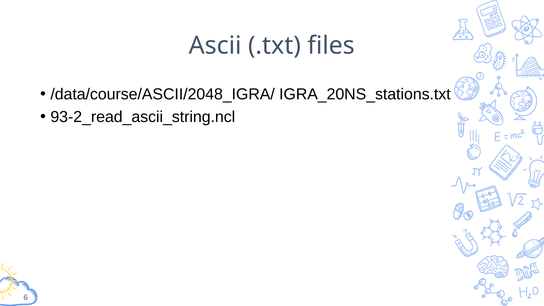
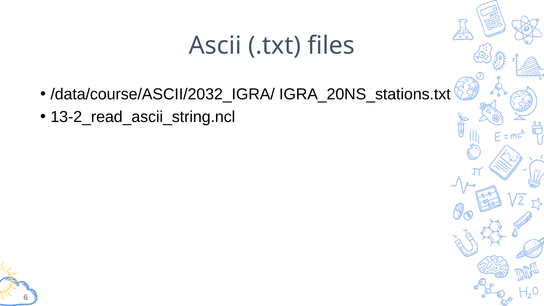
/data/course/ASCII/2048_IGRA/: /data/course/ASCII/2048_IGRA/ -> /data/course/ASCII/2032_IGRA/
93-2_read_ascii_string.ncl: 93-2_read_ascii_string.ncl -> 13-2_read_ascii_string.ncl
